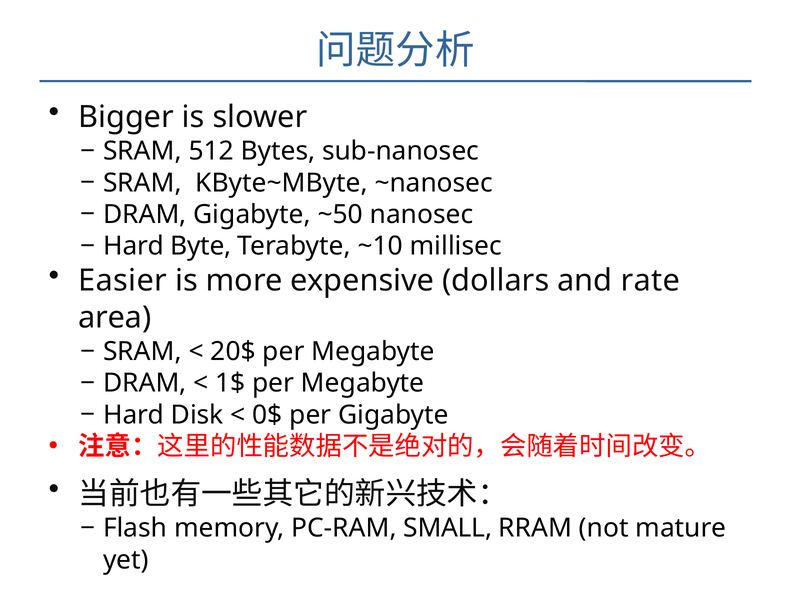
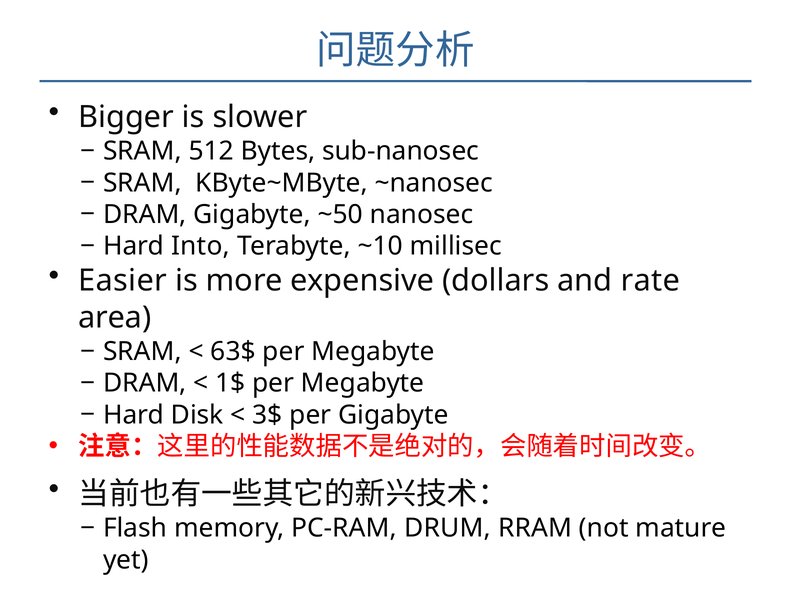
Byte: Byte -> Into
20$: 20$ -> 63$
0$: 0$ -> 3$
SMALL: SMALL -> DRUM
